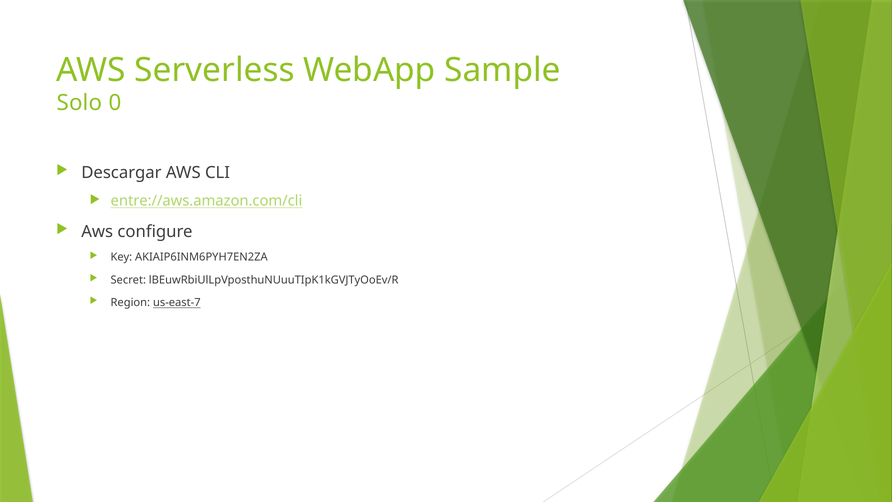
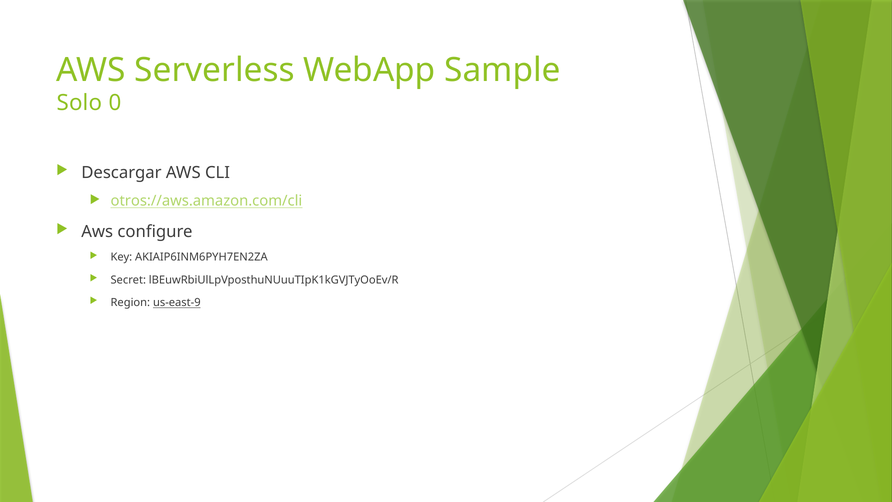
entre://aws.amazon.com/cli: entre://aws.amazon.com/cli -> otros://aws.amazon.com/cli
us-east-7: us-east-7 -> us-east-9
